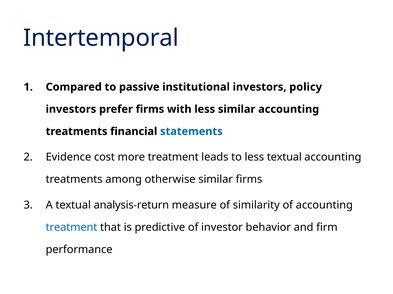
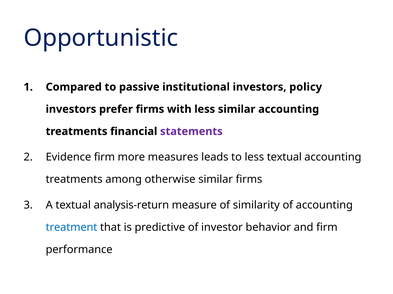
Intertemporal: Intertemporal -> Opportunistic
statements colour: blue -> purple
Evidence cost: cost -> firm
more treatment: treatment -> measures
